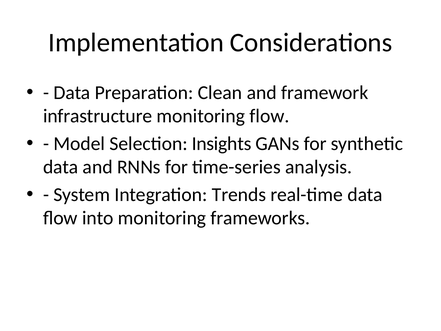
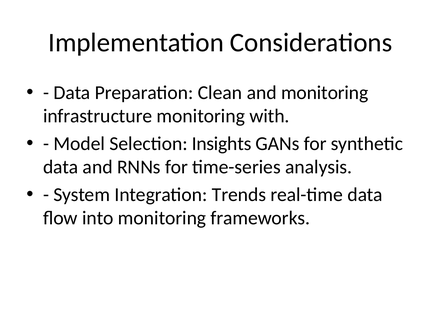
and framework: framework -> monitoring
monitoring flow: flow -> with
